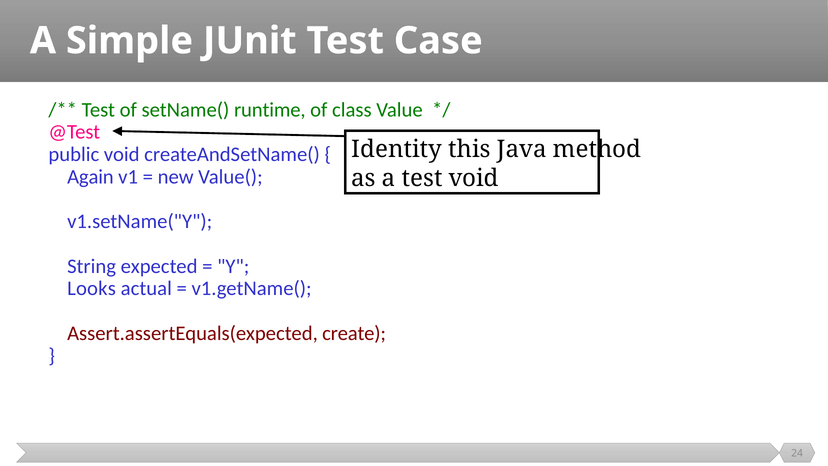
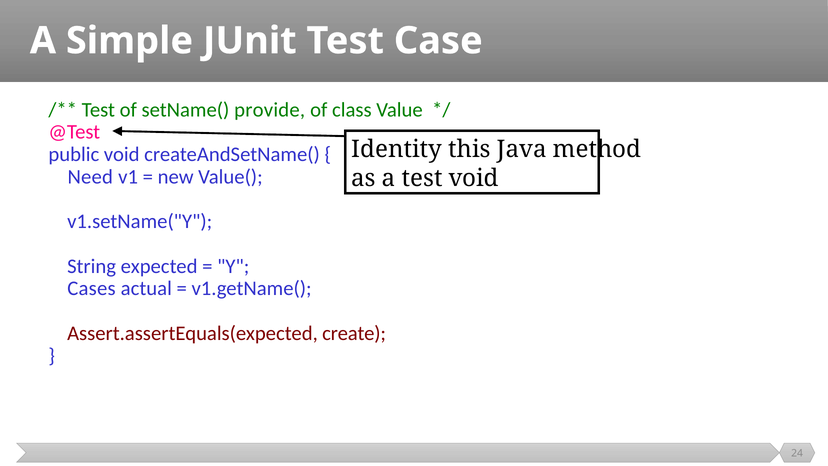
runtime: runtime -> provide
Again: Again -> Need
Looks: Looks -> Cases
